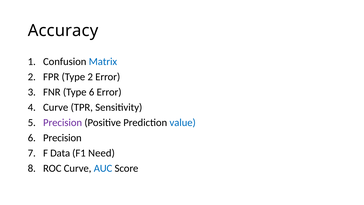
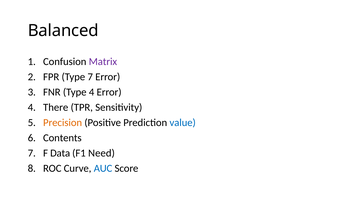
Accuracy: Accuracy -> Balanced
Matrix colour: blue -> purple
Type 2: 2 -> 7
Type 6: 6 -> 4
Curve at (56, 107): Curve -> There
Precision at (63, 122) colour: purple -> orange
Precision at (62, 138): Precision -> Contents
